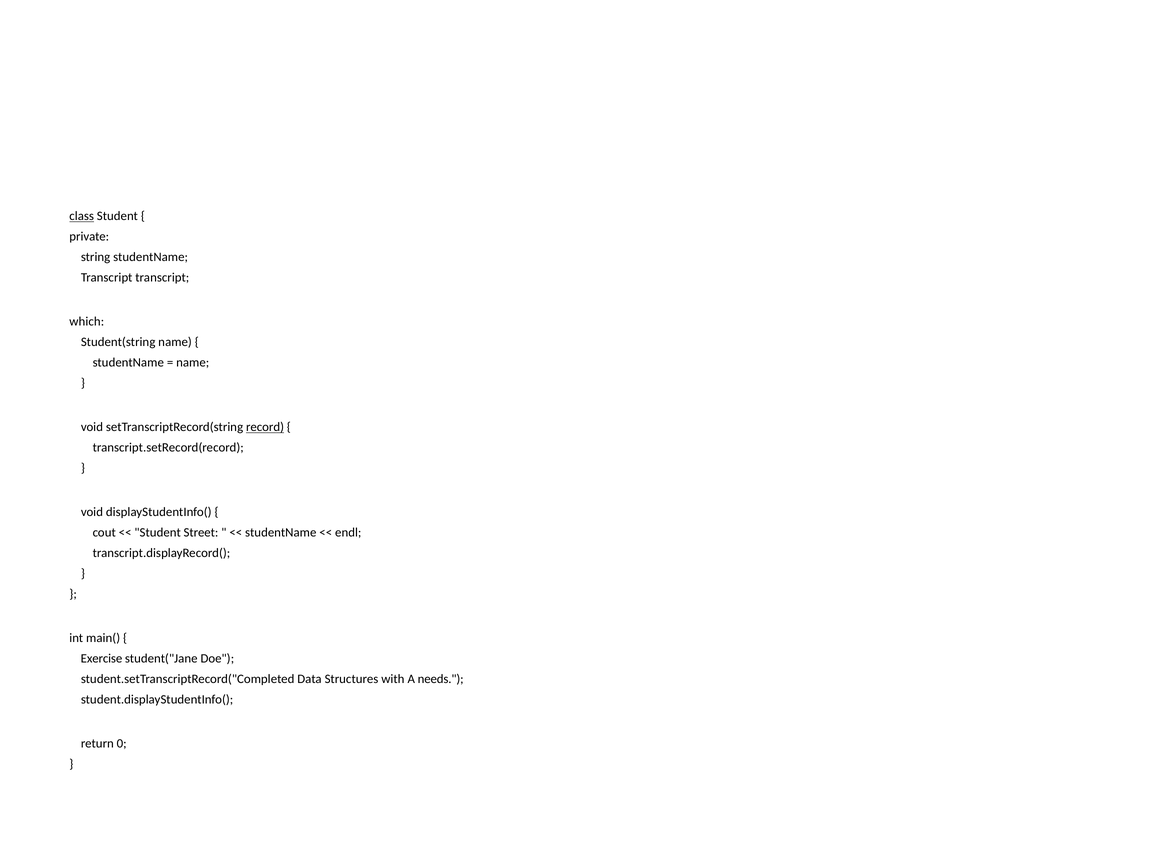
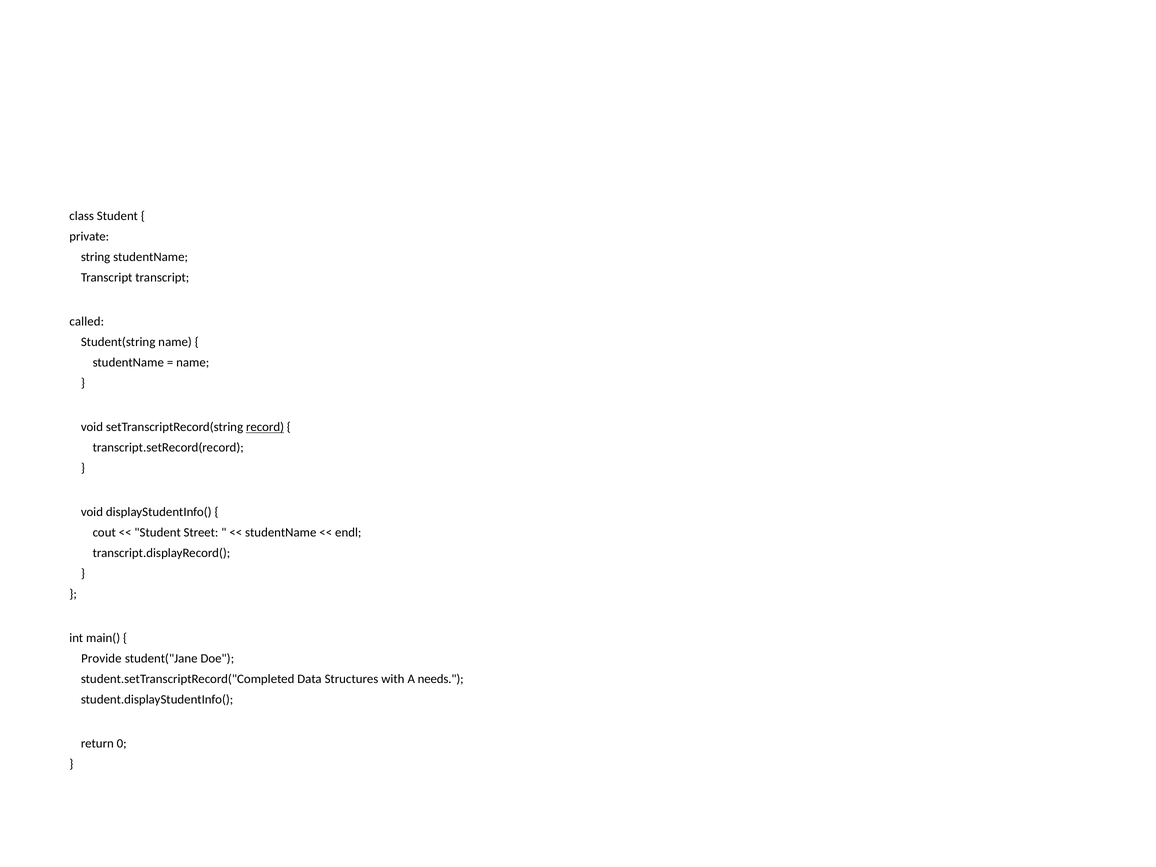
class underline: present -> none
which: which -> called
Exercise: Exercise -> Provide
